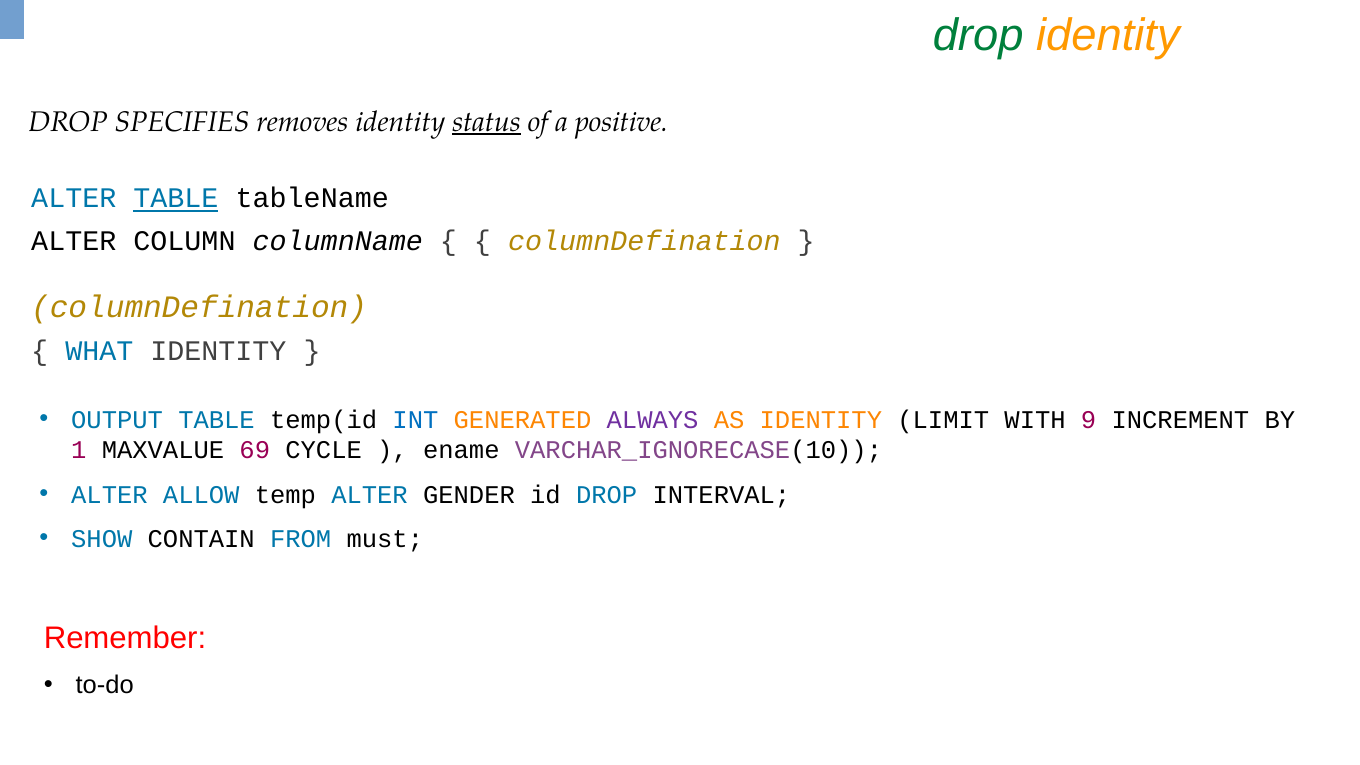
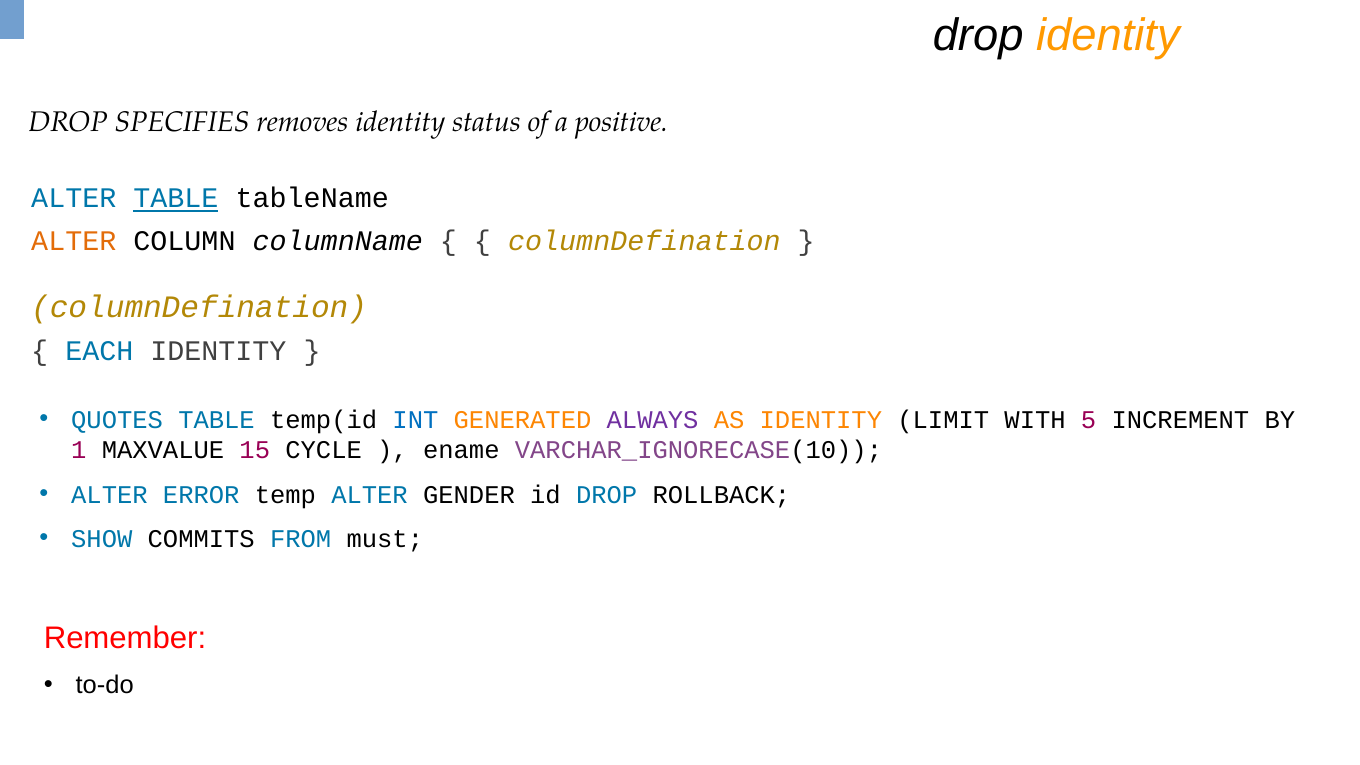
drop at (978, 35) colour: green -> black
status underline: present -> none
ALTER at (74, 241) colour: black -> orange
WHAT: WHAT -> EACH
OUTPUT: OUTPUT -> QUOTES
9: 9 -> 5
69: 69 -> 15
ALLOW: ALLOW -> ERROR
INTERVAL: INTERVAL -> ROLLBACK
CONTAIN: CONTAIN -> COMMITS
